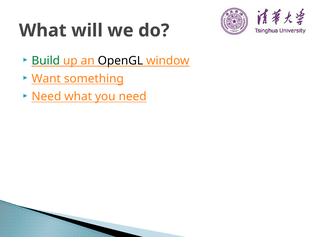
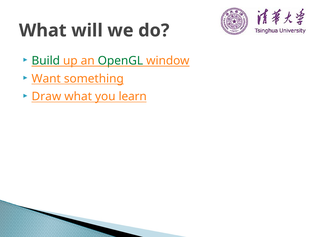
OpenGL colour: black -> green
Need at (46, 97): Need -> Draw
you need: need -> learn
